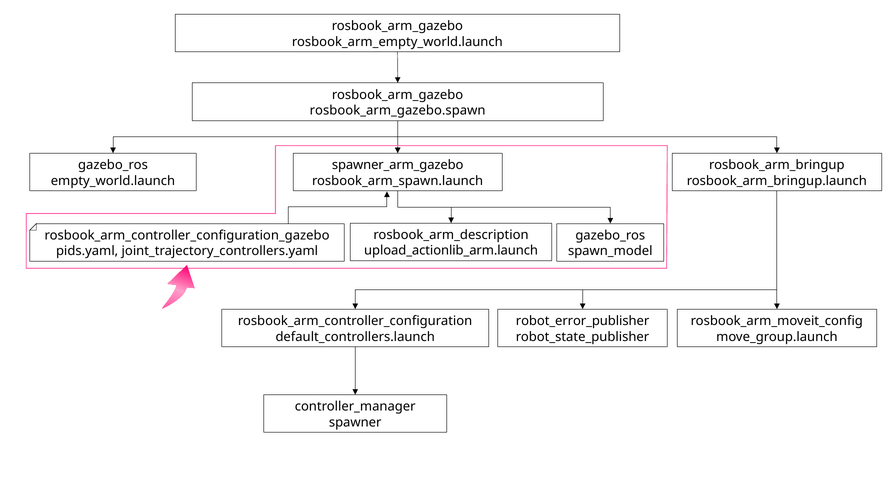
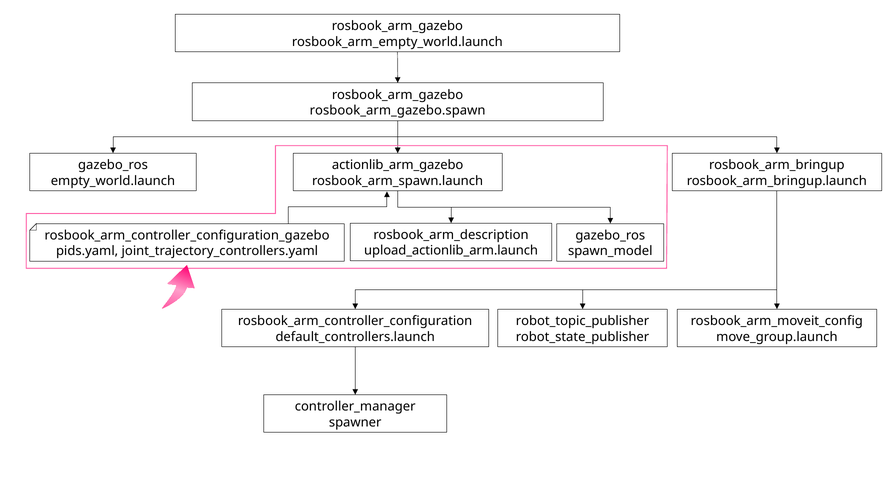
spawner_arm_gazebo: spawner_arm_gazebo -> actionlib_arm_gazebo
robot_error_publisher: robot_error_publisher -> robot_topic_publisher
